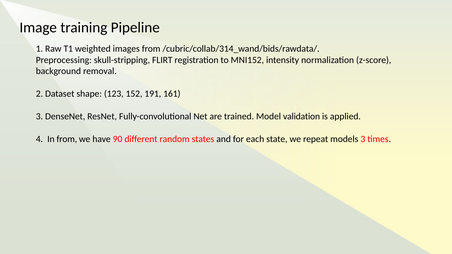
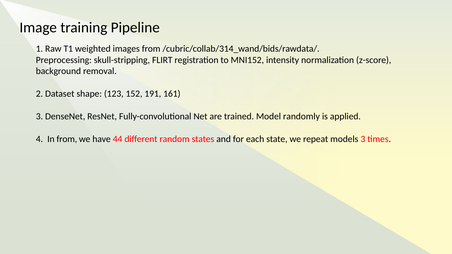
validation: validation -> randomly
90: 90 -> 44
